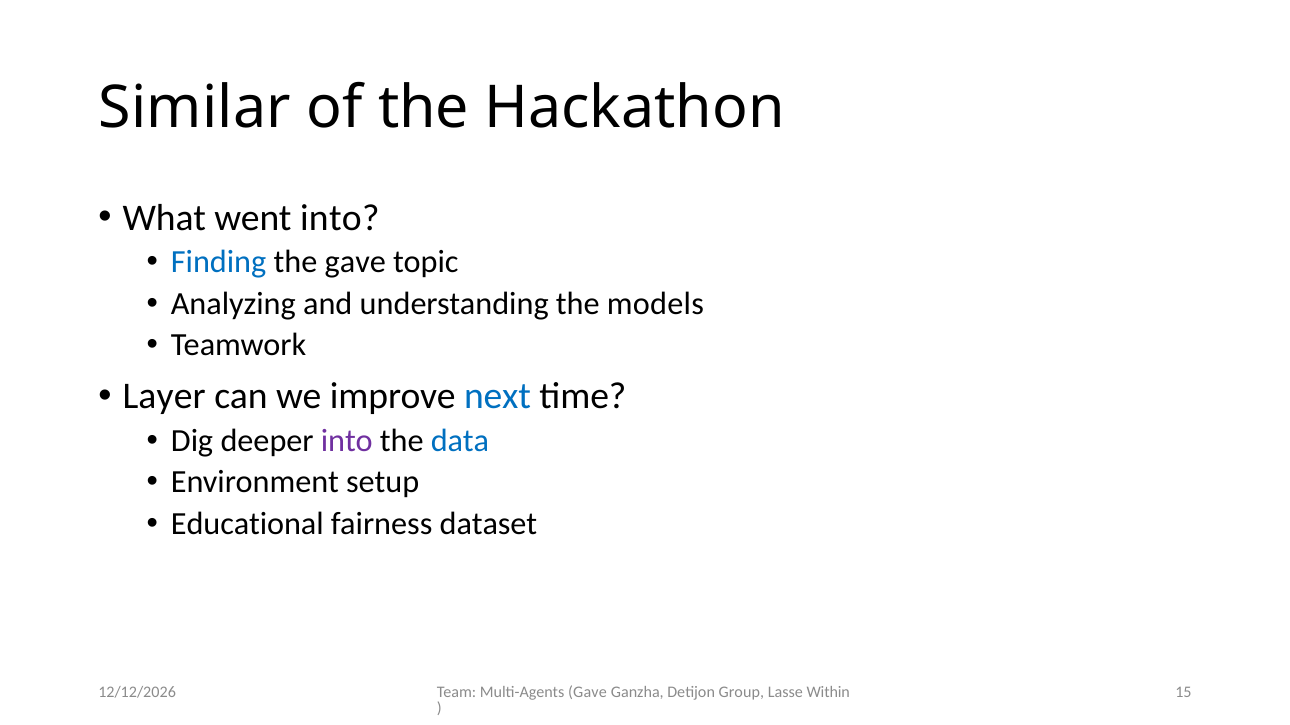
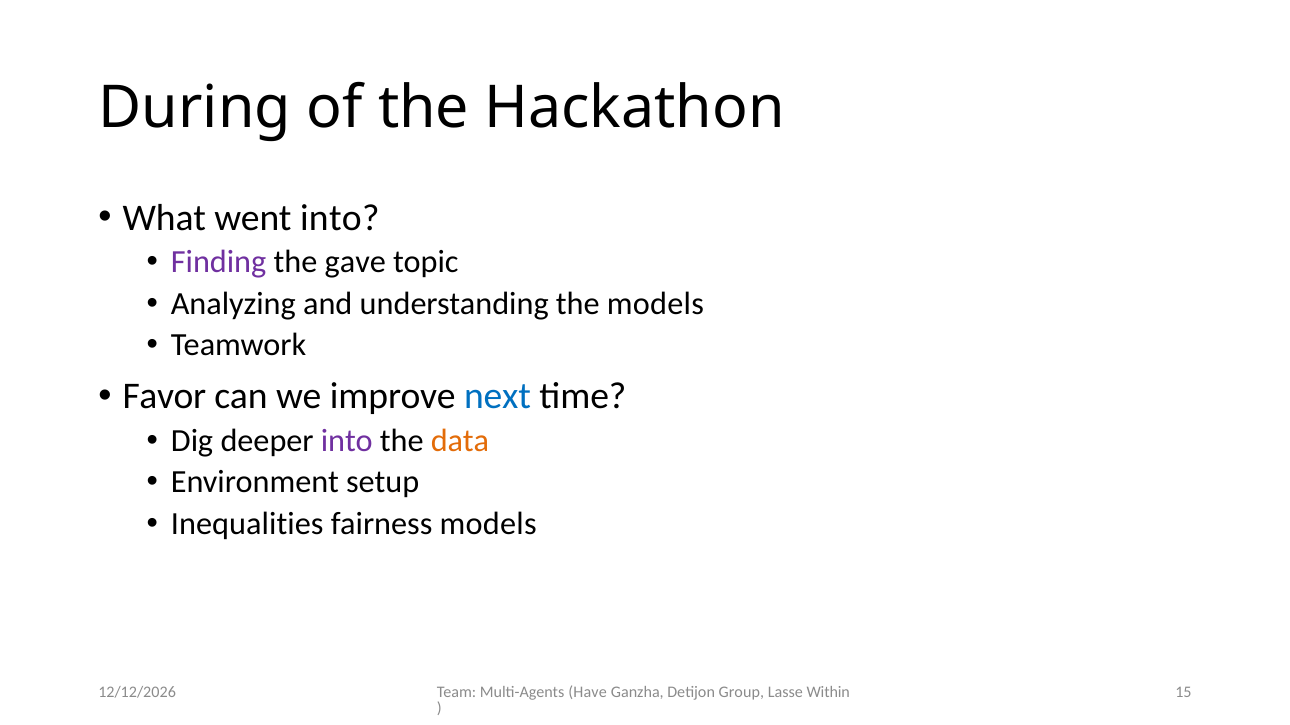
Similar: Similar -> During
Finding colour: blue -> purple
Layer: Layer -> Favor
data colour: blue -> orange
Educational: Educational -> Inequalities
fairness dataset: dataset -> models
Multi-Agents Gave: Gave -> Have
